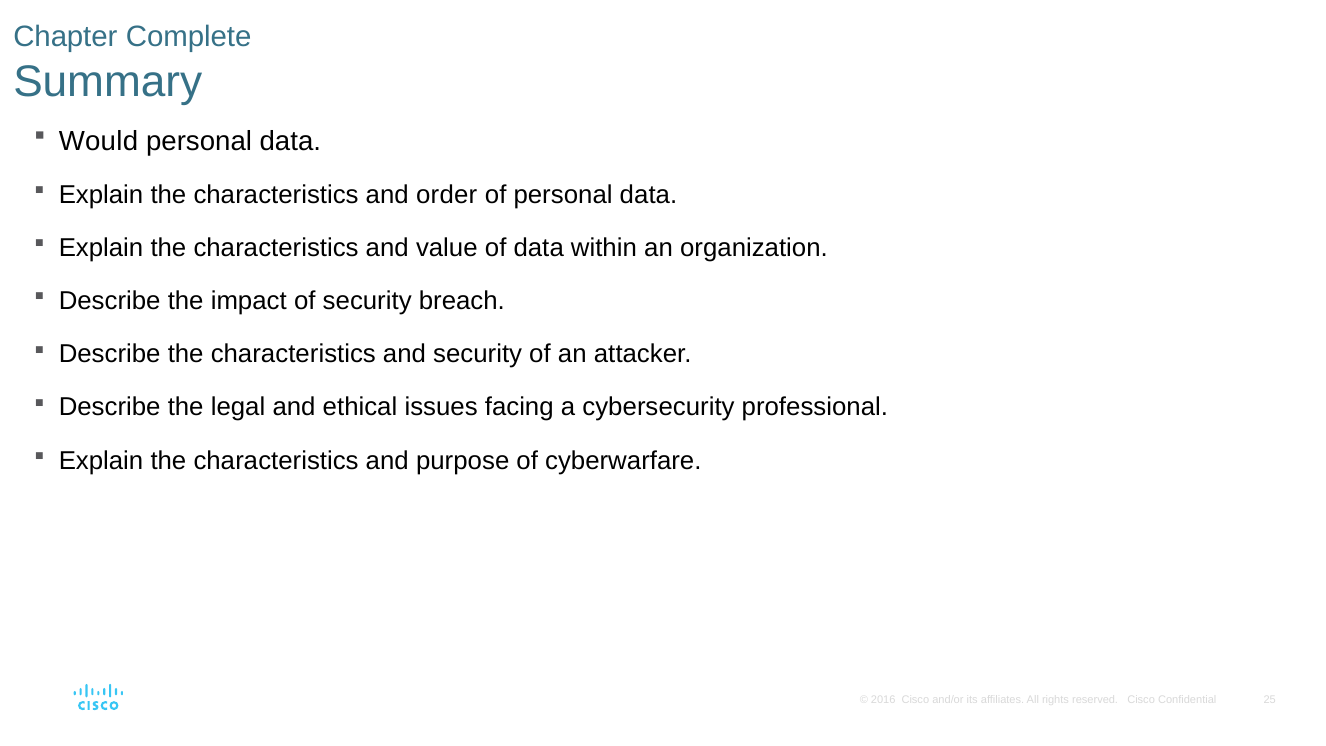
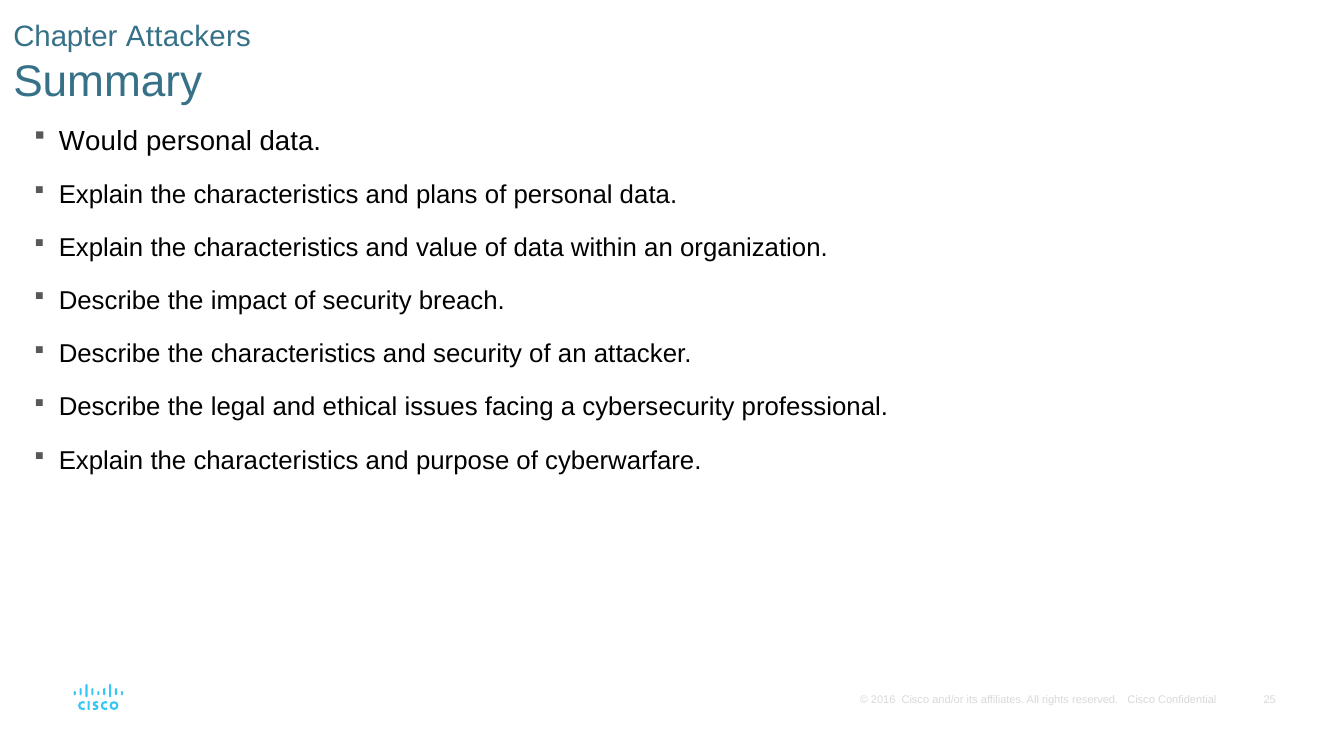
Complete: Complete -> Attackers
order: order -> plans
